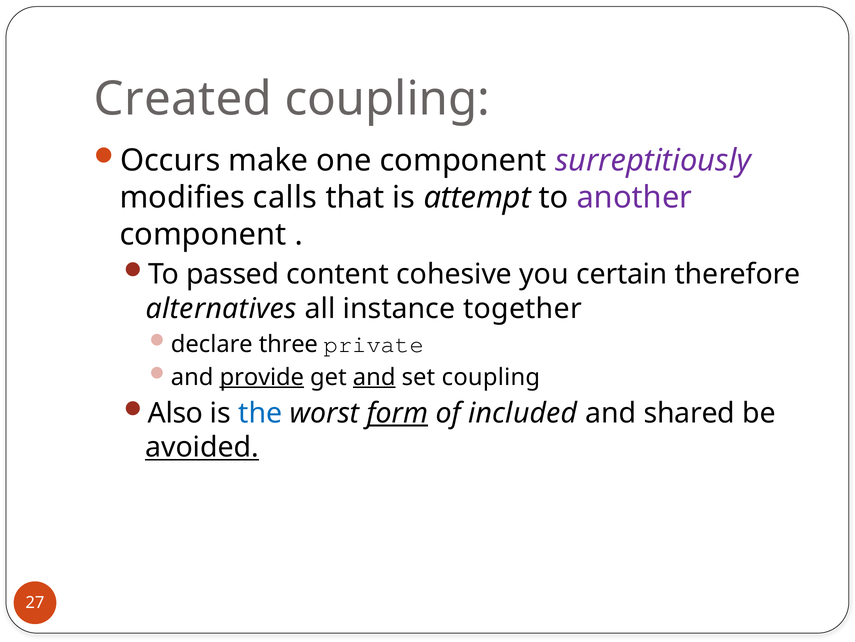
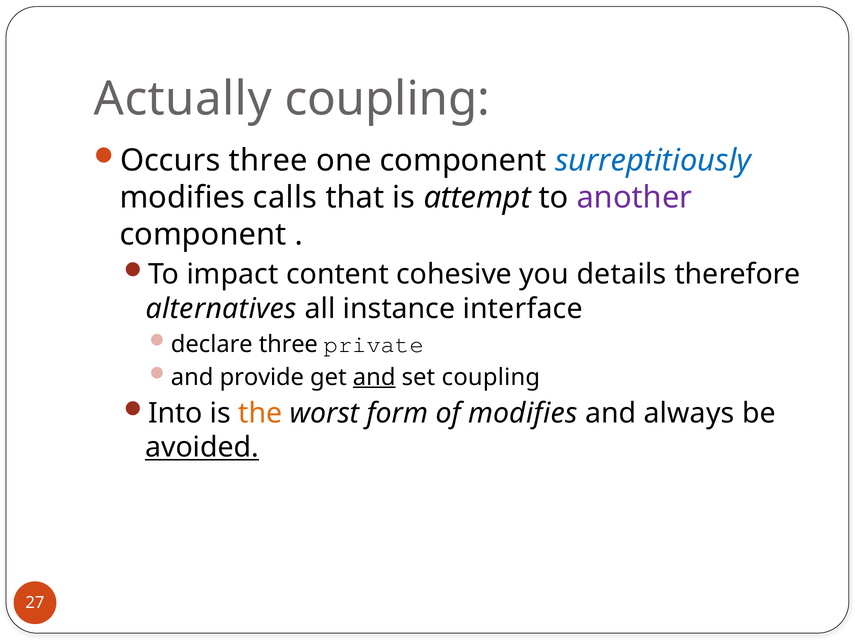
Created: Created -> Actually
Occurs make: make -> three
surreptitiously colour: purple -> blue
passed: passed -> impact
certain: certain -> details
together: together -> interface
provide underline: present -> none
Also: Also -> Into
the colour: blue -> orange
form underline: present -> none
of included: included -> modifies
shared: shared -> always
